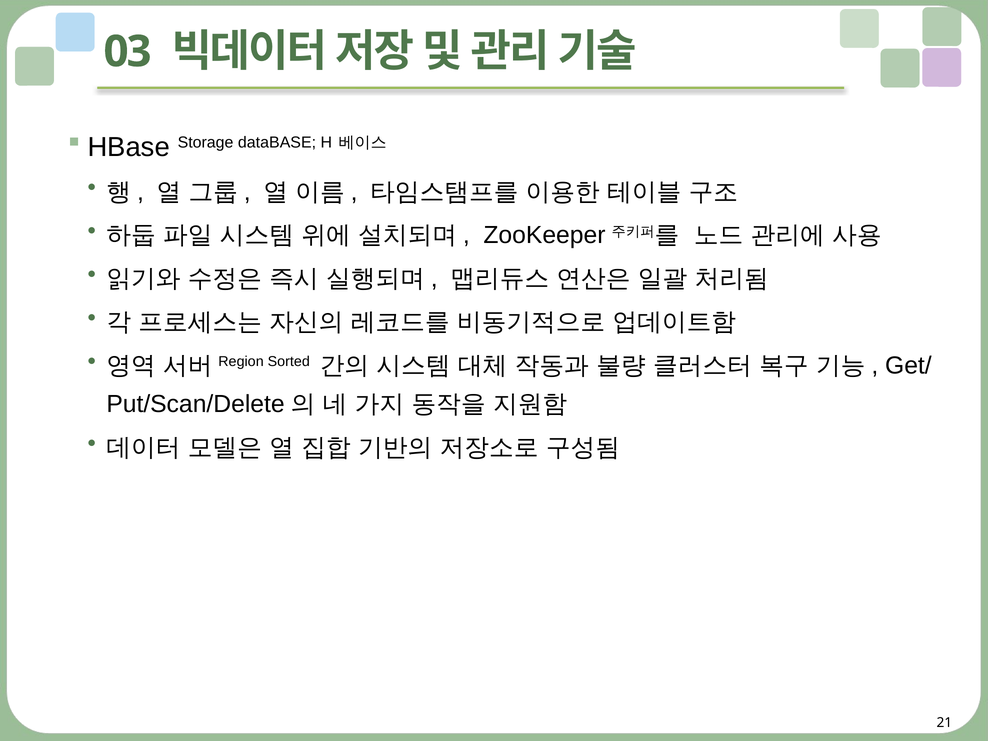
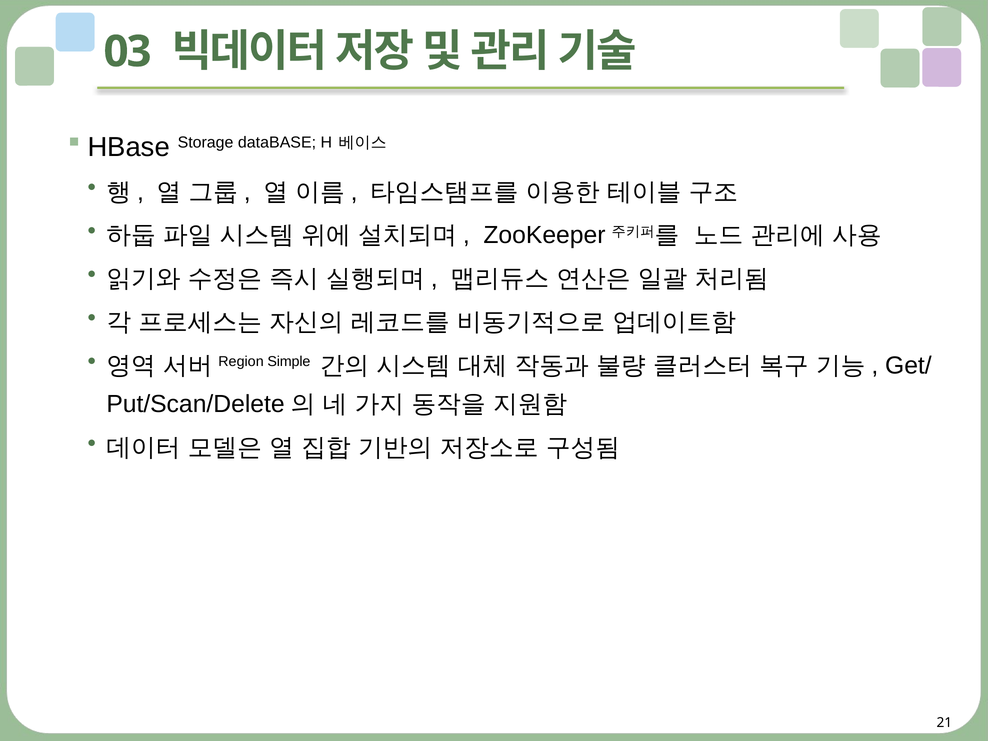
Sorted: Sorted -> Simple
